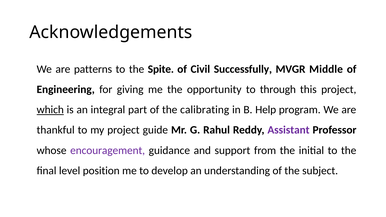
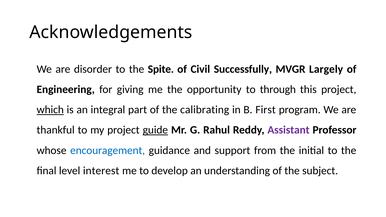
patterns: patterns -> disorder
Middle: Middle -> Largely
Help: Help -> First
guide underline: none -> present
encouragement colour: purple -> blue
position: position -> interest
